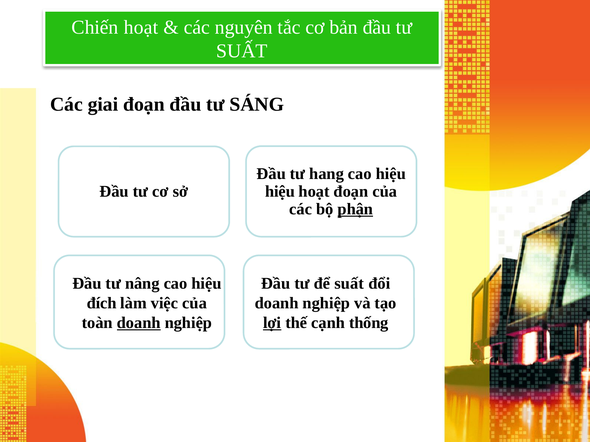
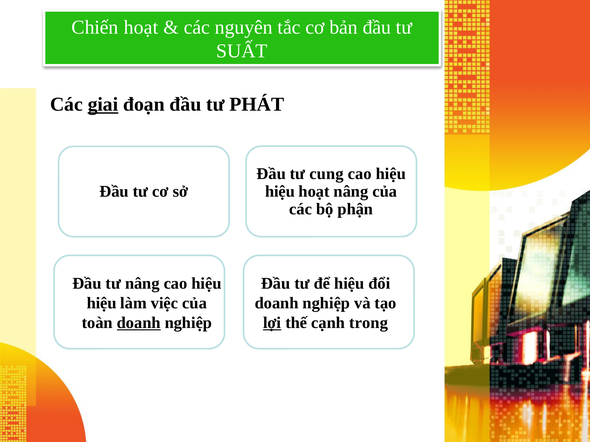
giai underline: none -> present
SÁNG: SÁNG -> PHÁT
hang: hang -> cung
hoạt đoạn: đoạn -> nâng
phận underline: present -> none
để suất: suất -> hiệu
đích at (102, 304): đích -> hiệu
thống: thống -> trong
